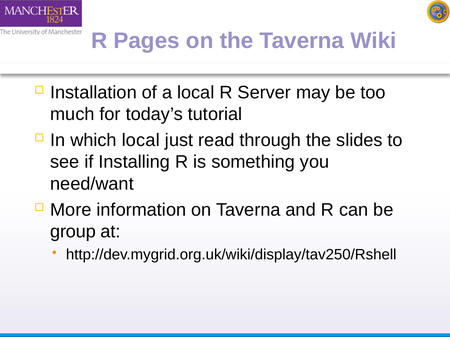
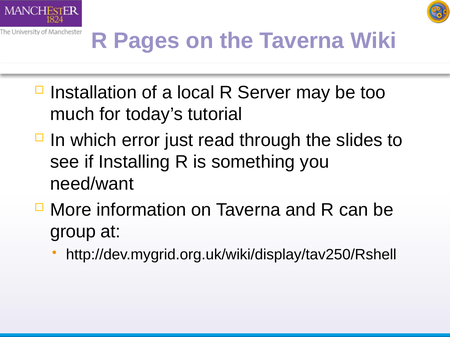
which local: local -> error
